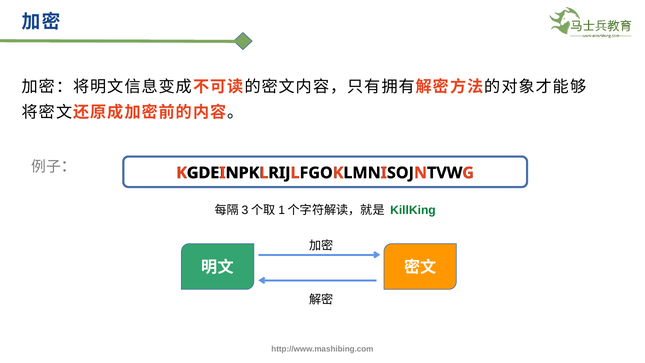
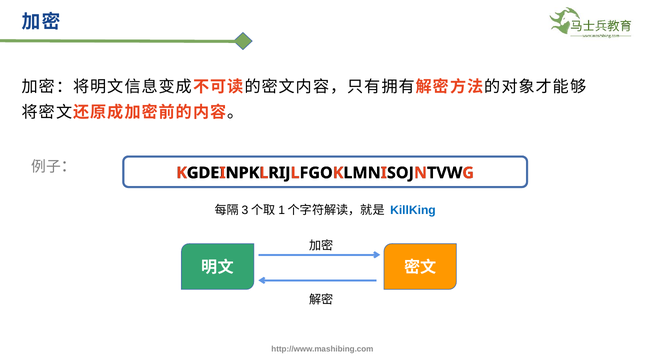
KillKing colour: green -> blue
